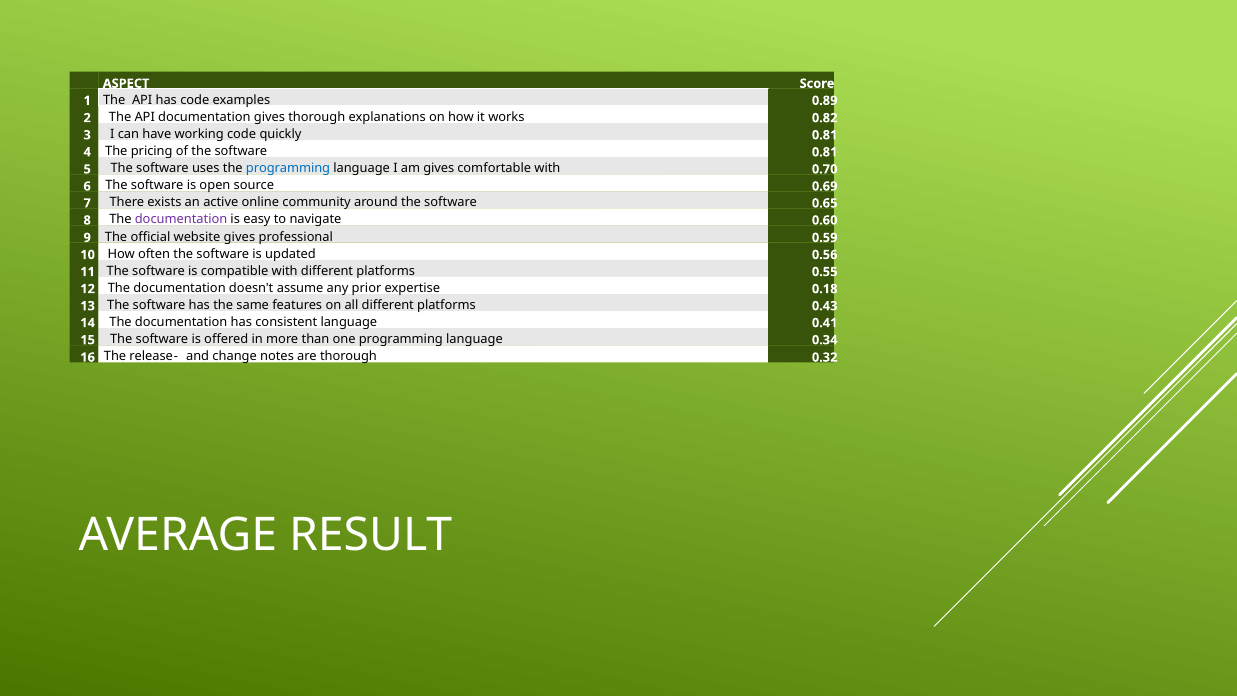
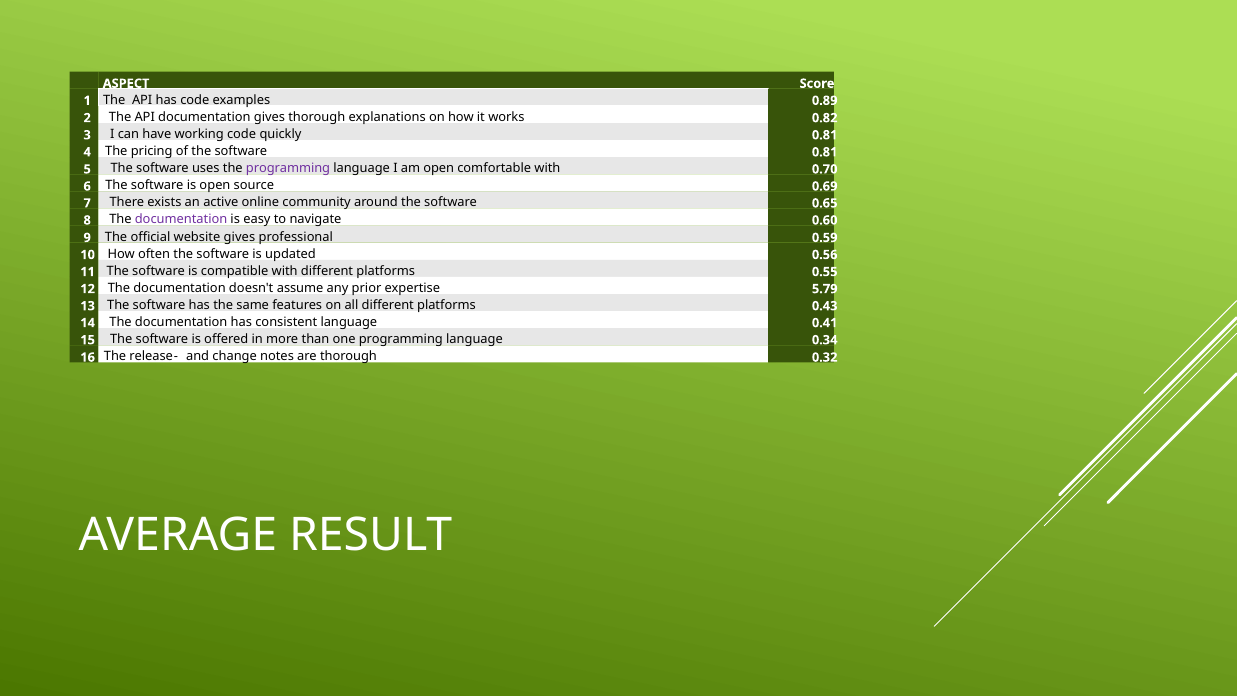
programming at (288, 168) colour: blue -> purple
am gives: gives -> open
0.18: 0.18 -> 5.79
